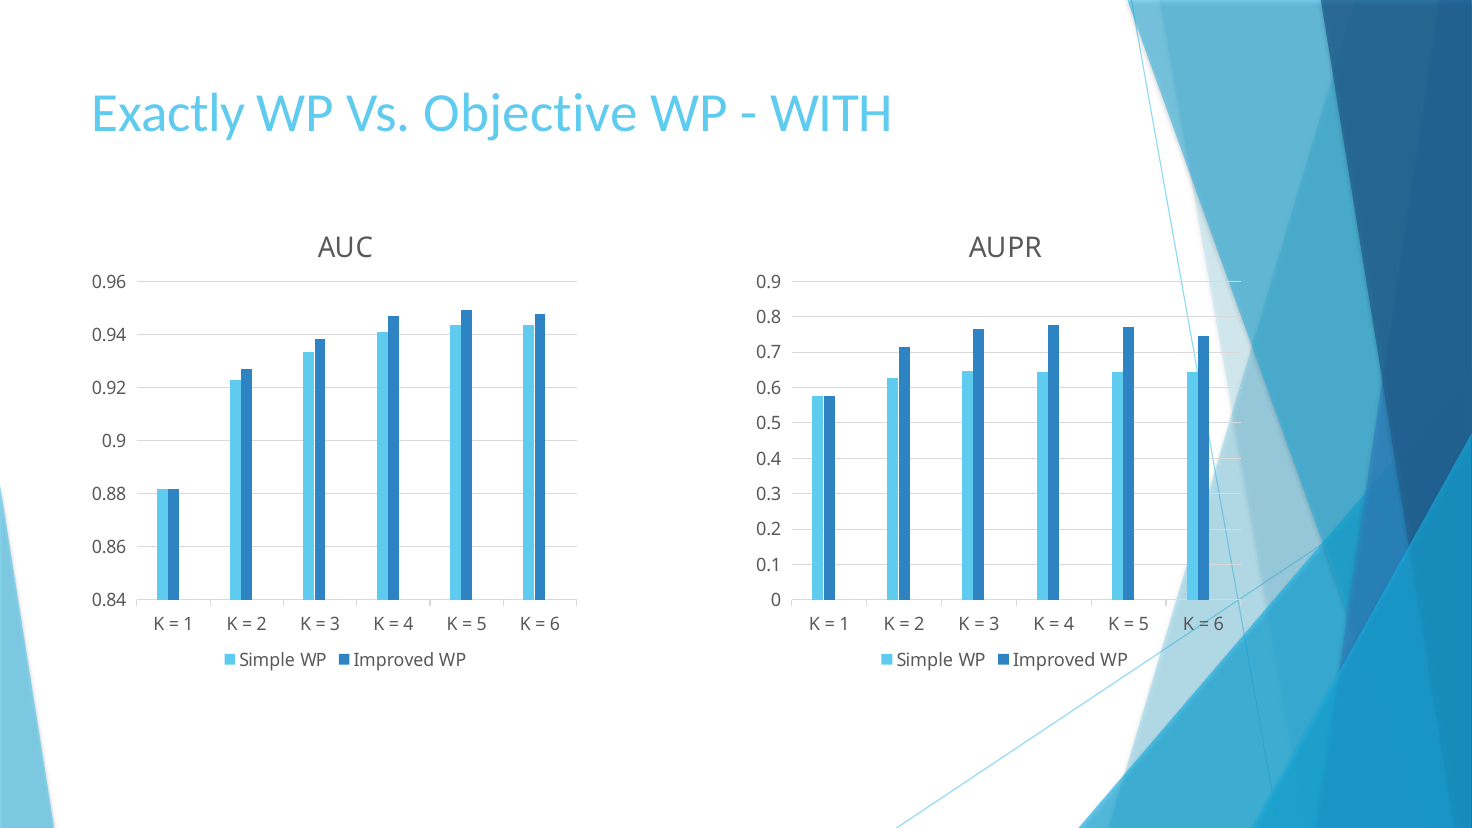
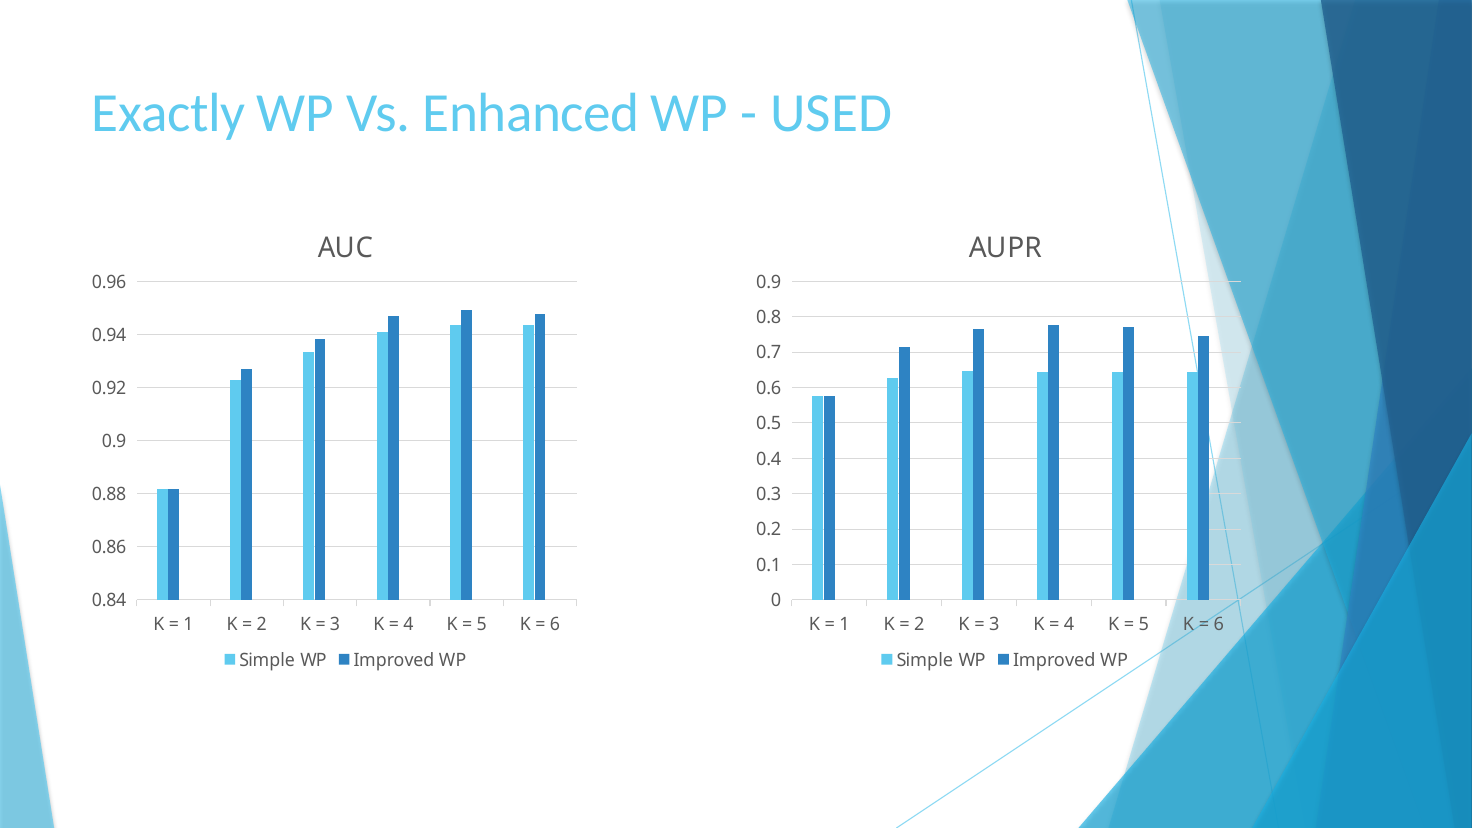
Objective: Objective -> Enhanced
WITH: WITH -> USED
